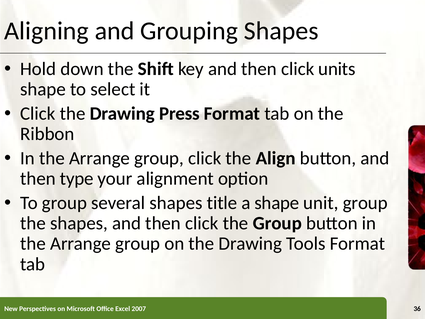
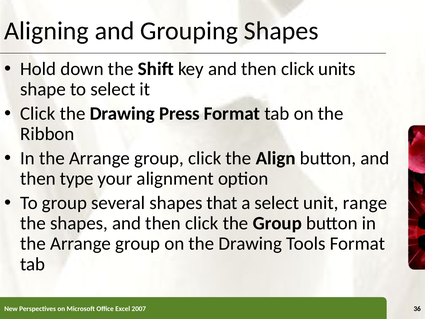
title: title -> that
a shape: shape -> select
unit group: group -> range
